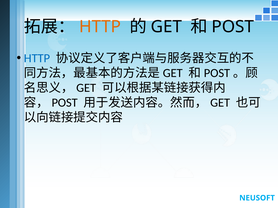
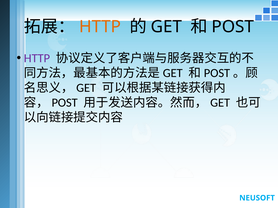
HTTP at (37, 58) colour: blue -> purple
